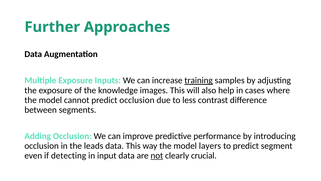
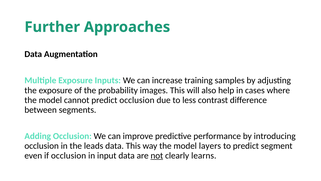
training underline: present -> none
knowledge: knowledge -> probability
if detecting: detecting -> occlusion
crucial: crucial -> learns
